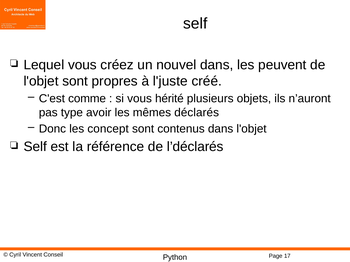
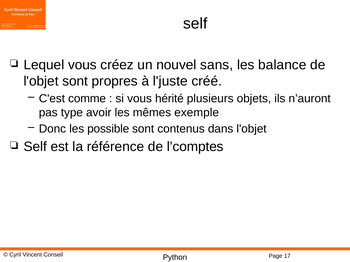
nouvel dans: dans -> sans
peuvent: peuvent -> balance
déclarés: déclarés -> exemple
concept: concept -> possible
l’déclarés: l’déclarés -> l’comptes
